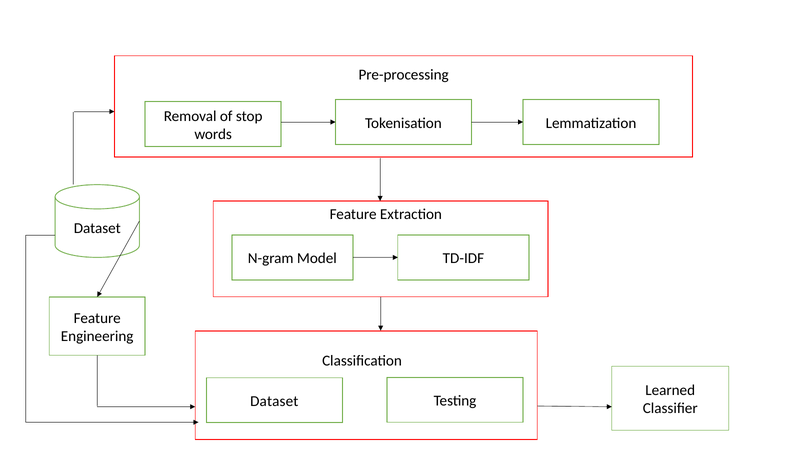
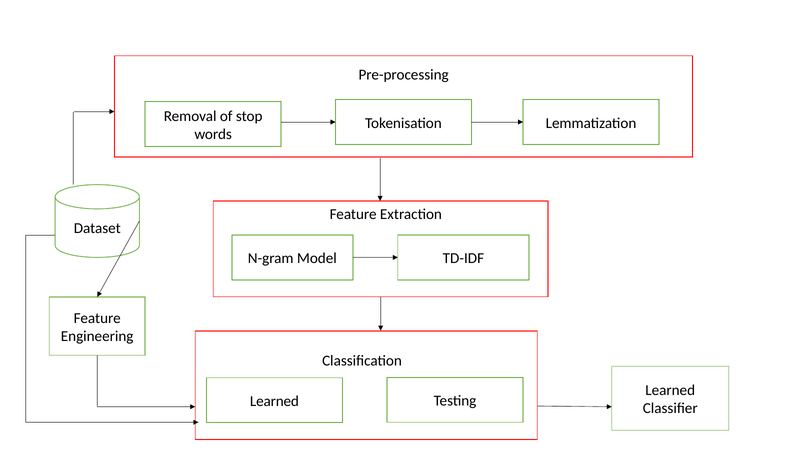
Dataset at (274, 401): Dataset -> Learned
